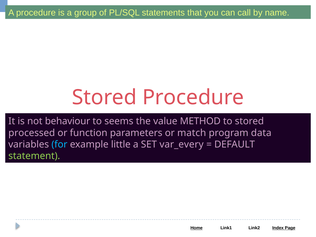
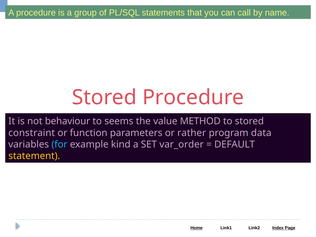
processed: processed -> constraint
match: match -> rather
little: little -> kind
var_every: var_every -> var_order
statement colour: light green -> yellow
